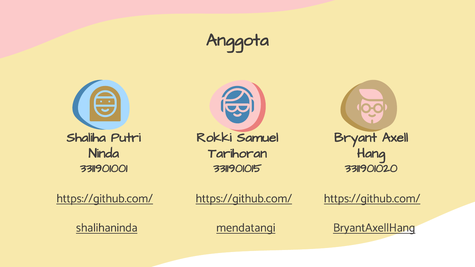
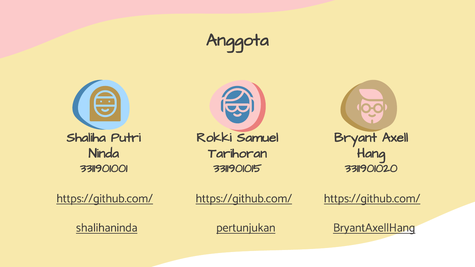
mendatangi: mendatangi -> pertunjukan
